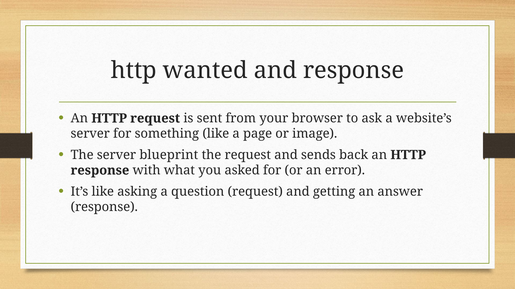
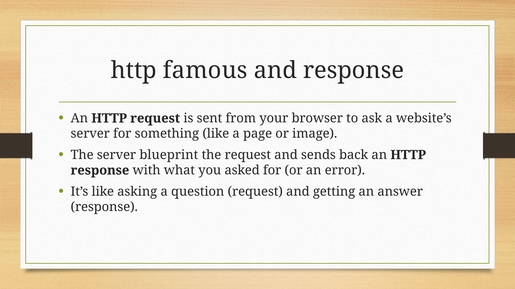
wanted: wanted -> famous
